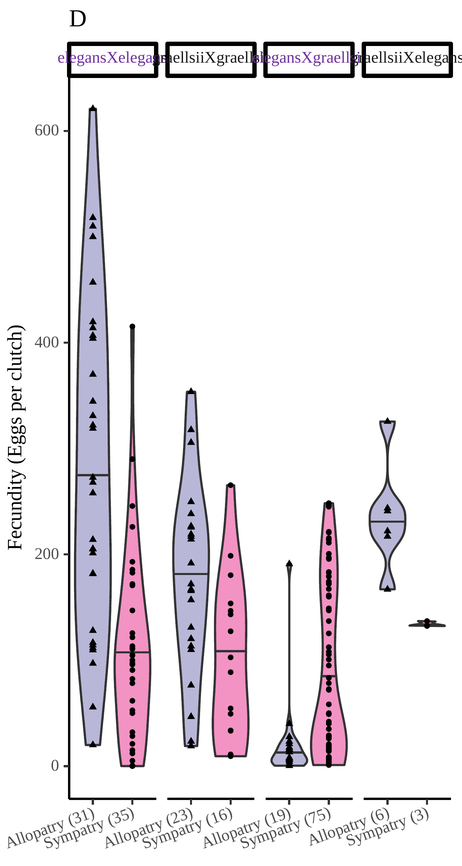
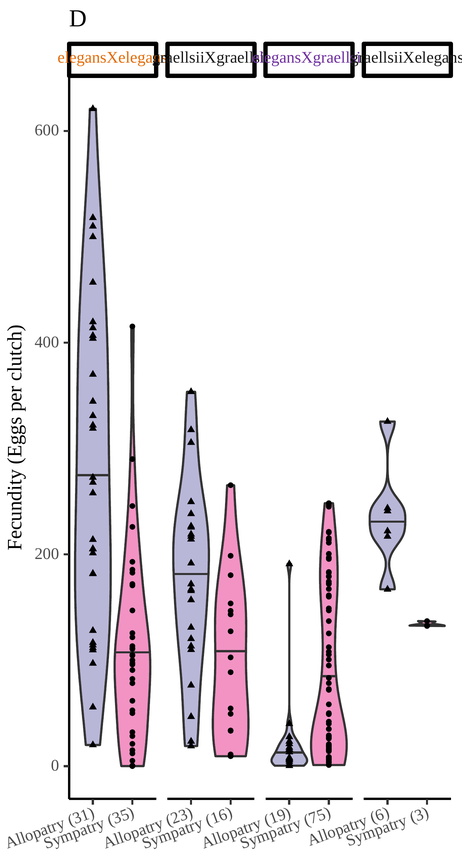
elegansXelegans colour: purple -> orange
